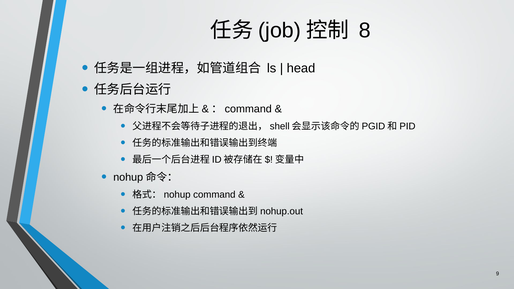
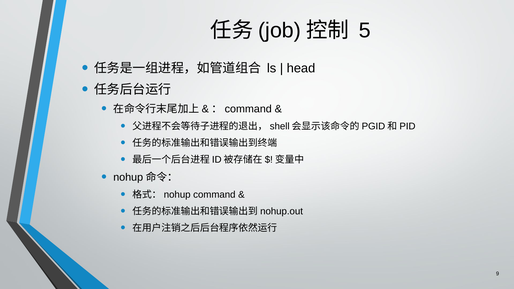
8: 8 -> 5
